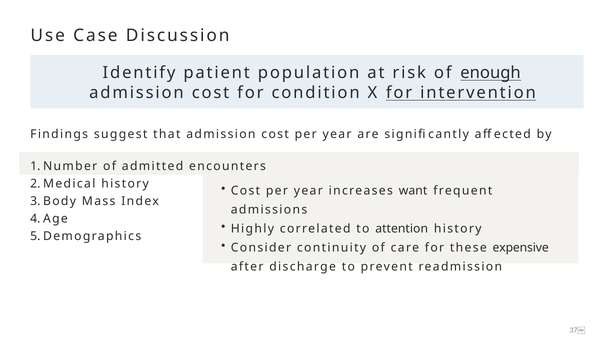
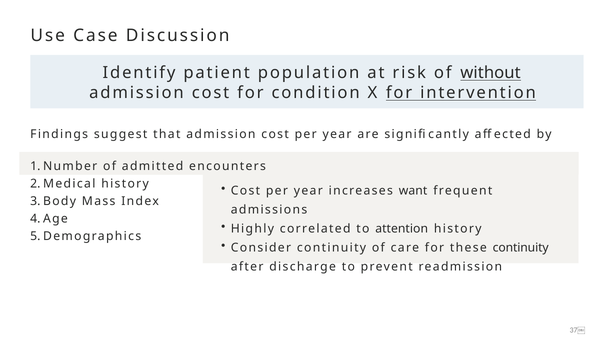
enough: enough -> without
these expensive: expensive -> continuity
